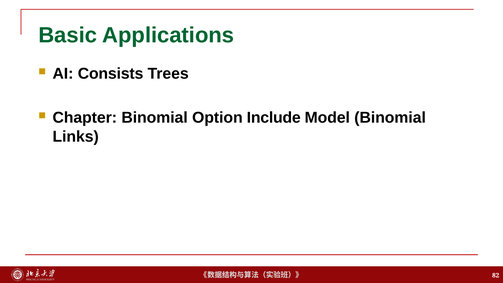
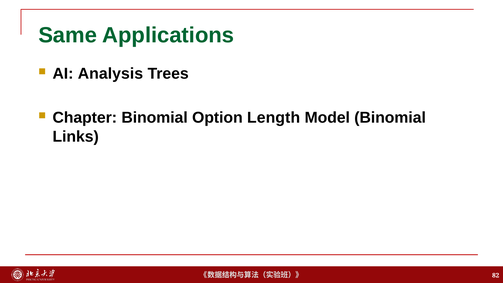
Basic: Basic -> Same
Consists: Consists -> Analysis
Include: Include -> Length
